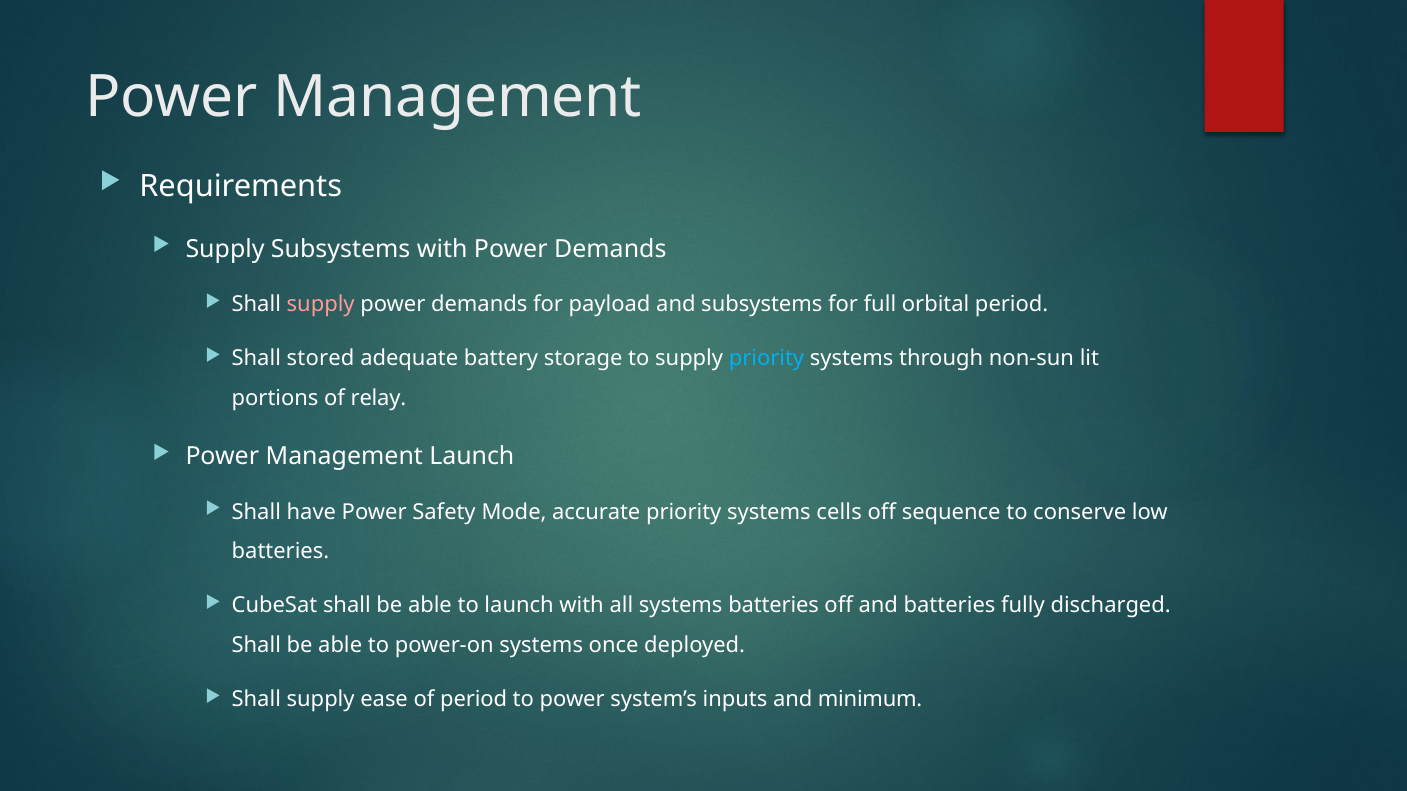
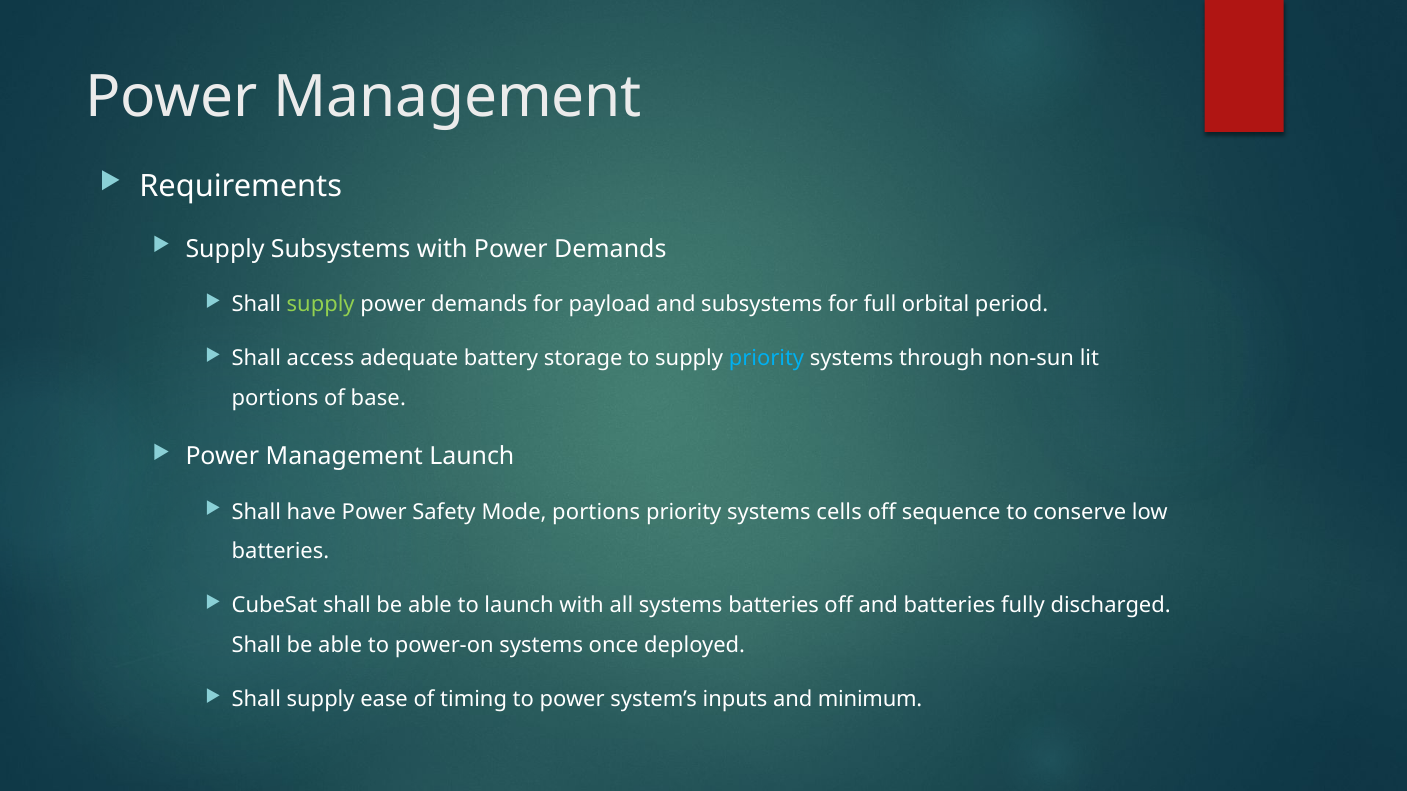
supply at (321, 305) colour: pink -> light green
stored: stored -> access
relay: relay -> base
Mode accurate: accurate -> portions
of period: period -> timing
